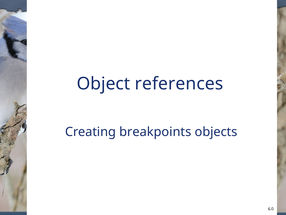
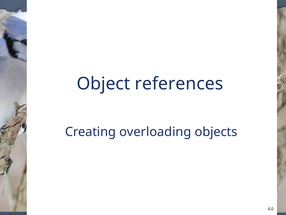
breakpoints: breakpoints -> overloading
